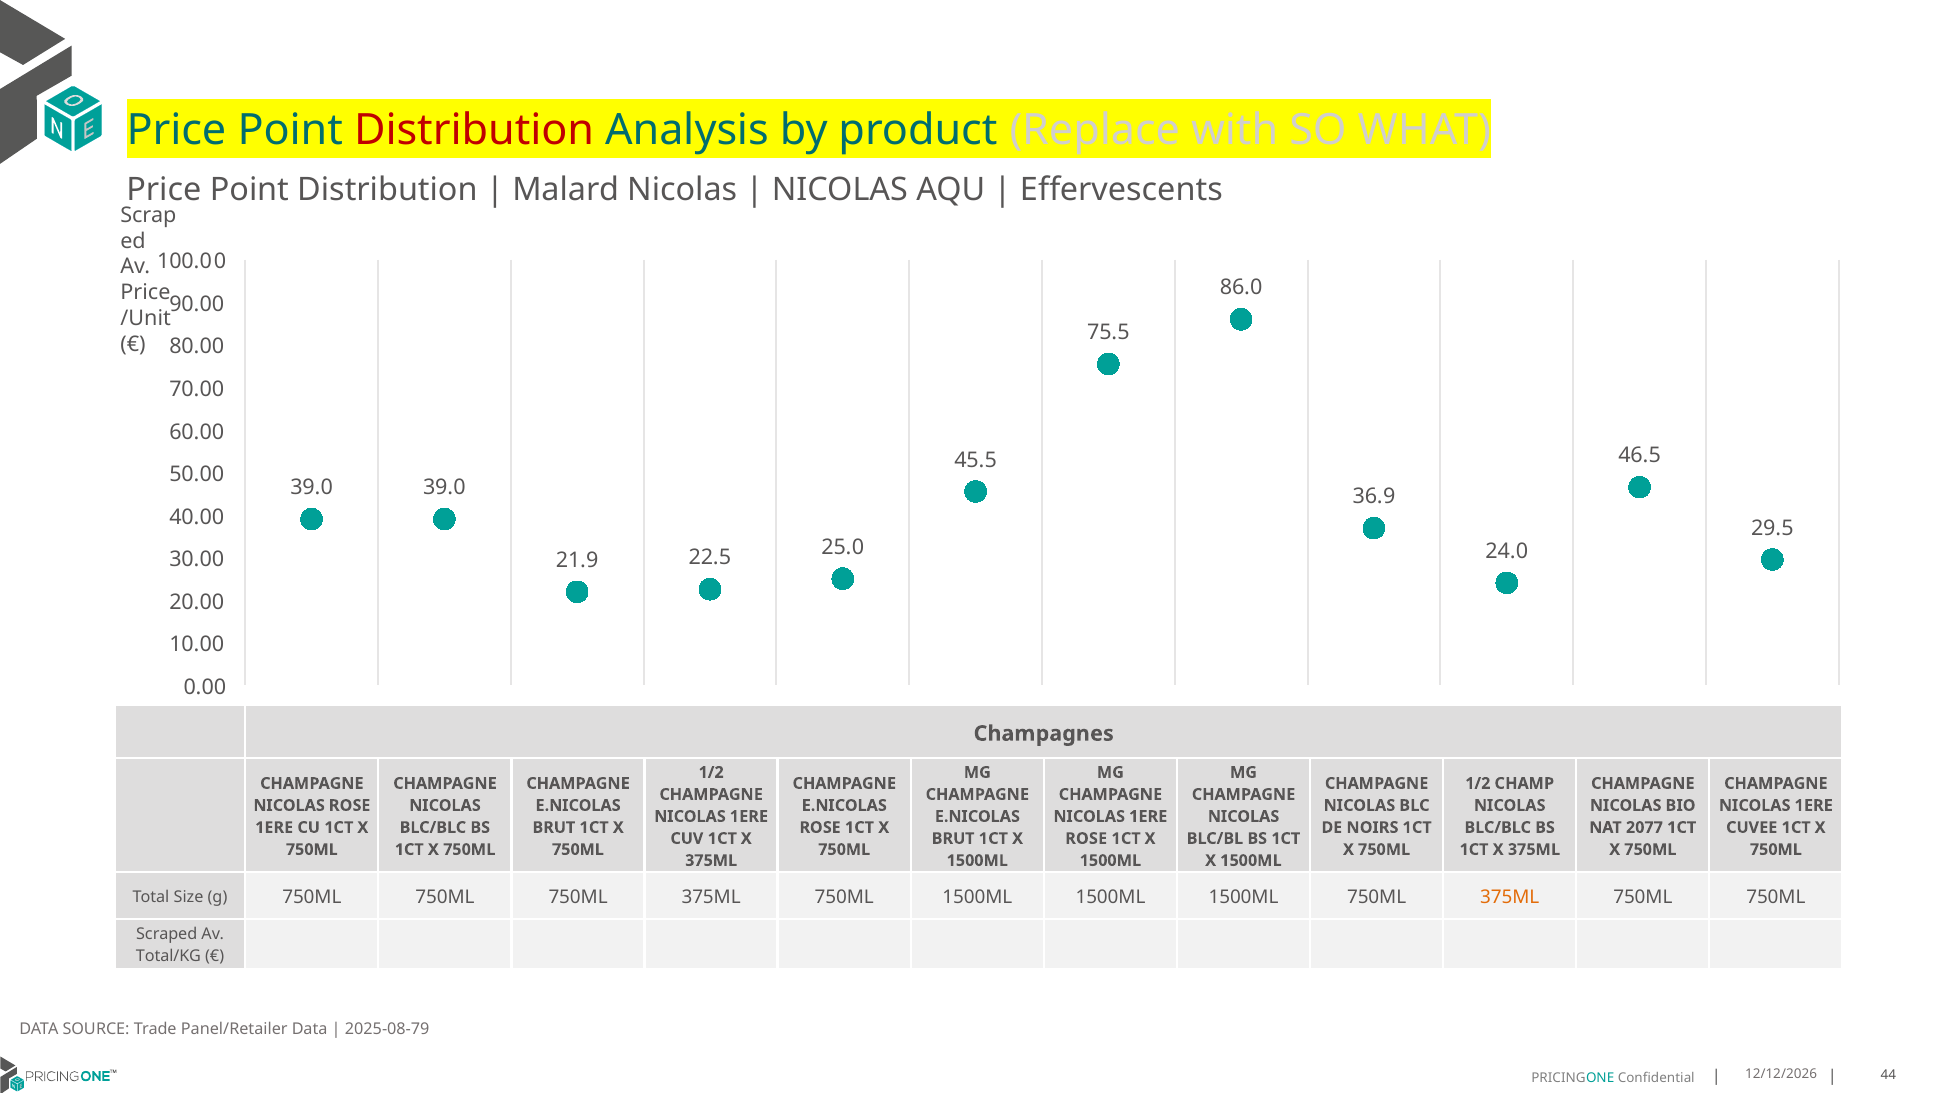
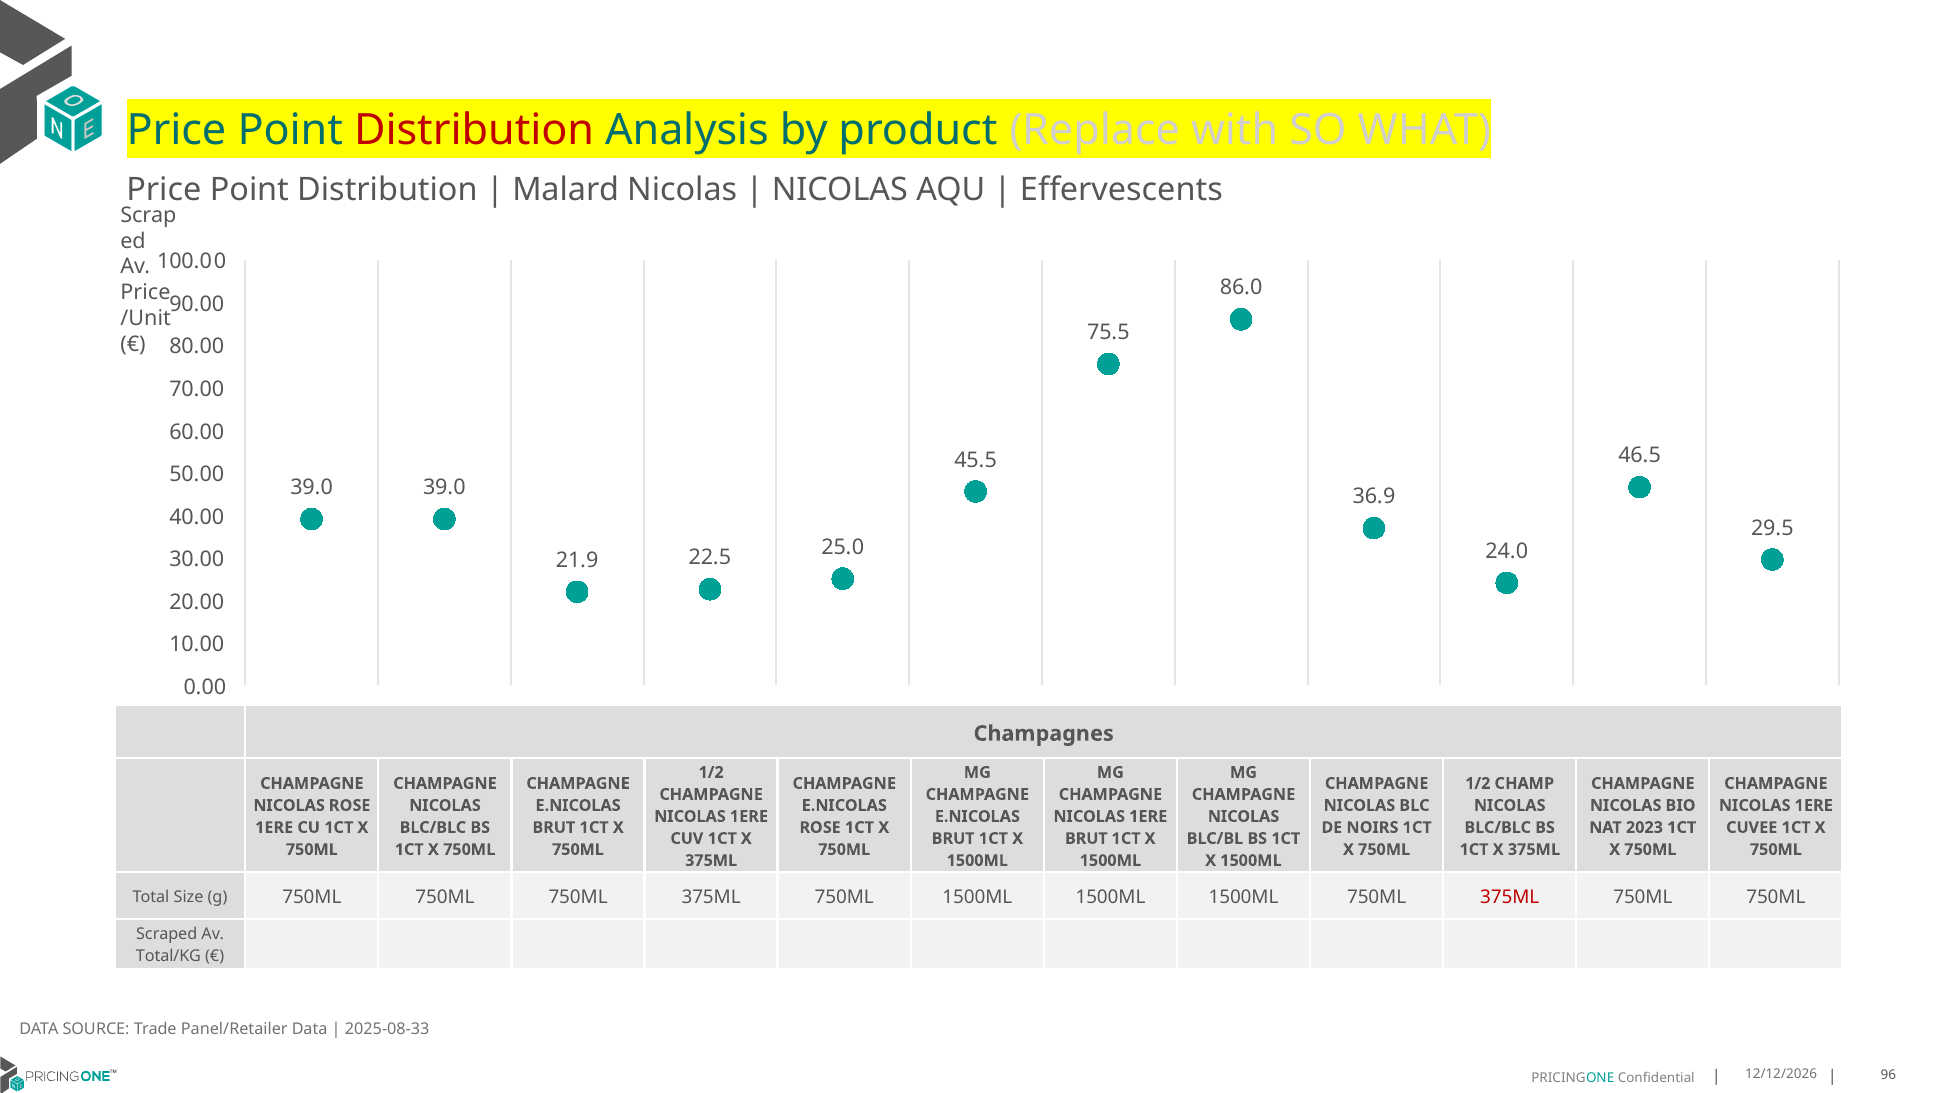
2077: 2077 -> 2023
ROSE at (1086, 839): ROSE -> BRUT
375ML at (1510, 897) colour: orange -> red
2025-08-79: 2025-08-79 -> 2025-08-33
44: 44 -> 96
